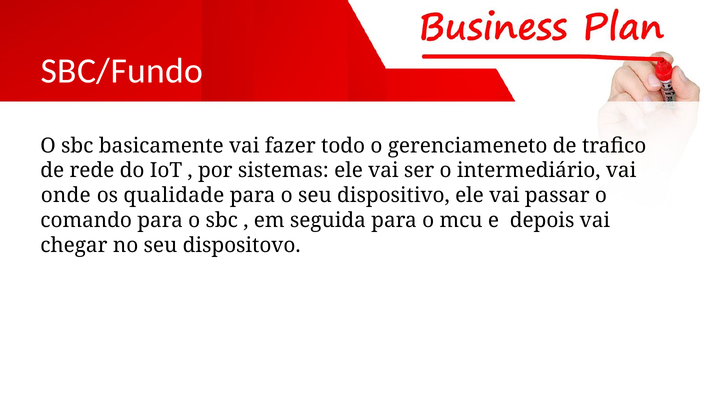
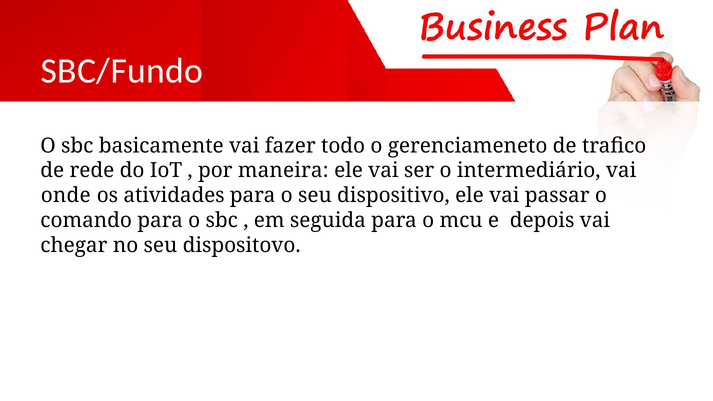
sistemas: sistemas -> maneira
qualidade: qualidade -> atividades
